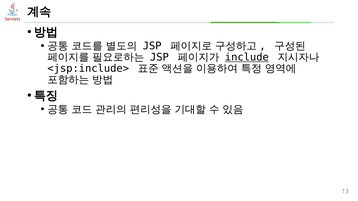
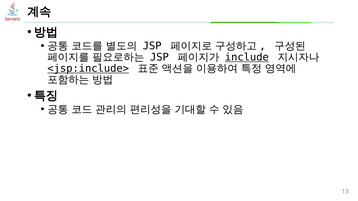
<jsp:include> underline: none -> present
